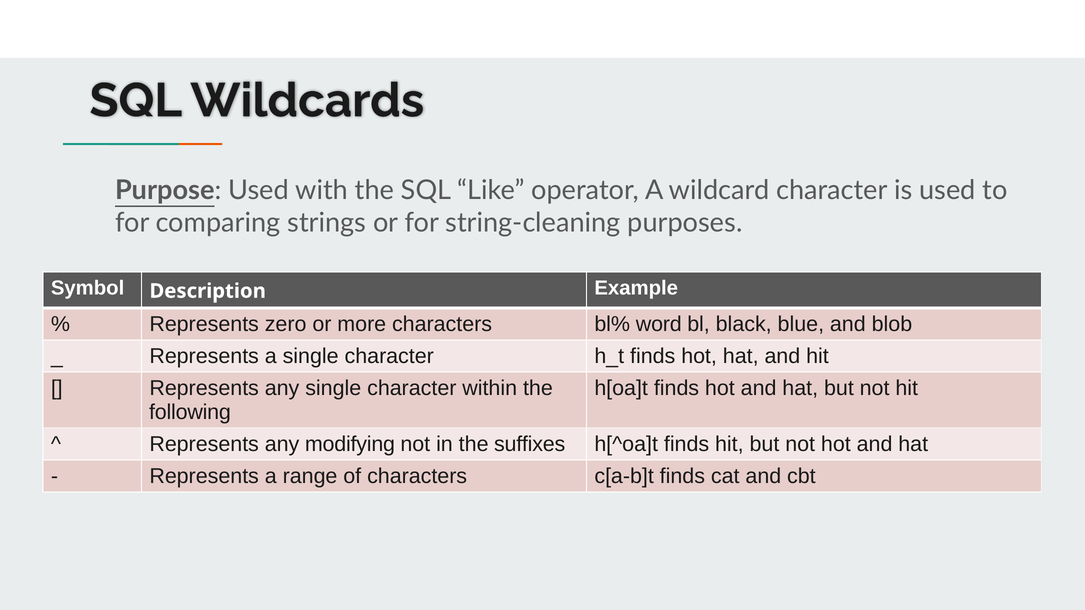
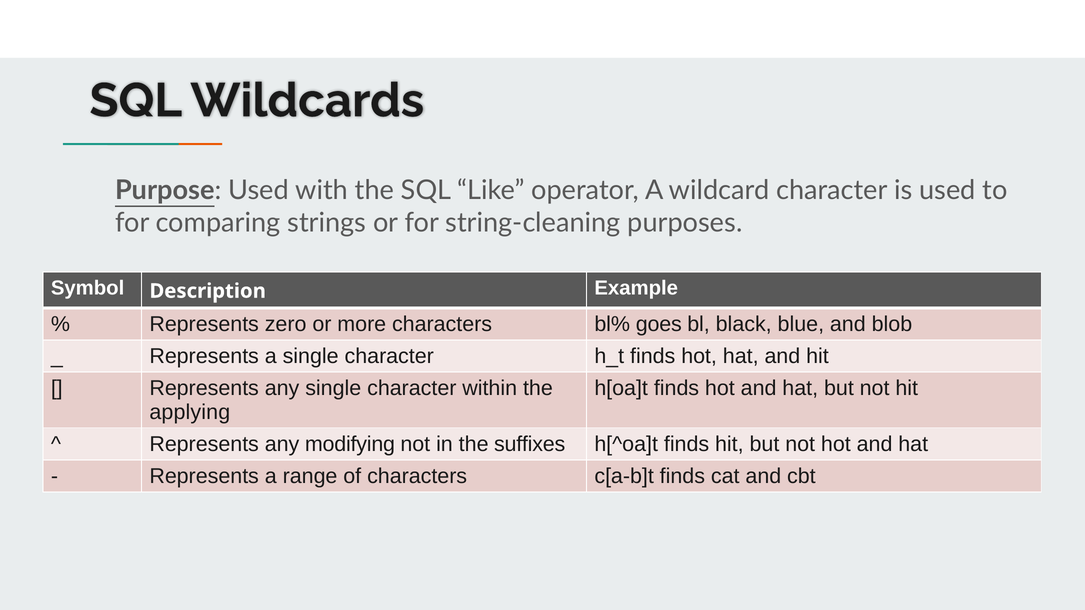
word: word -> goes
following: following -> applying
